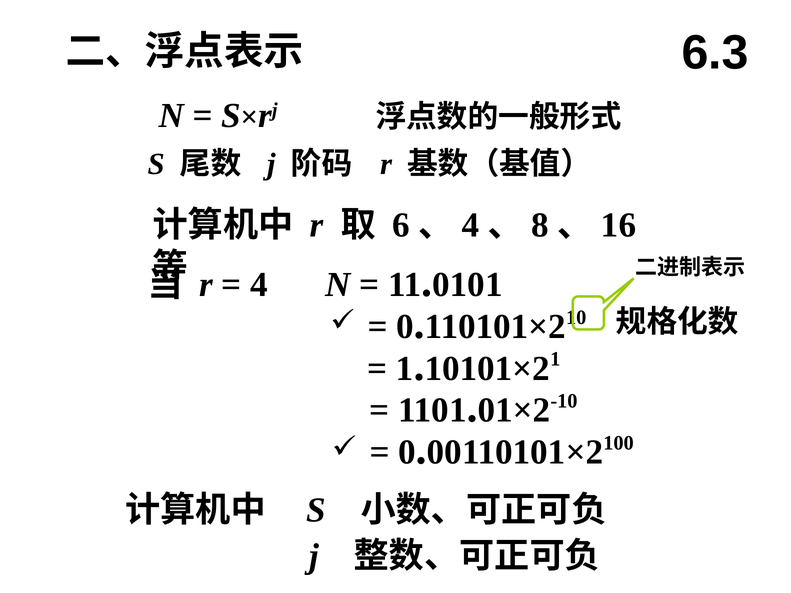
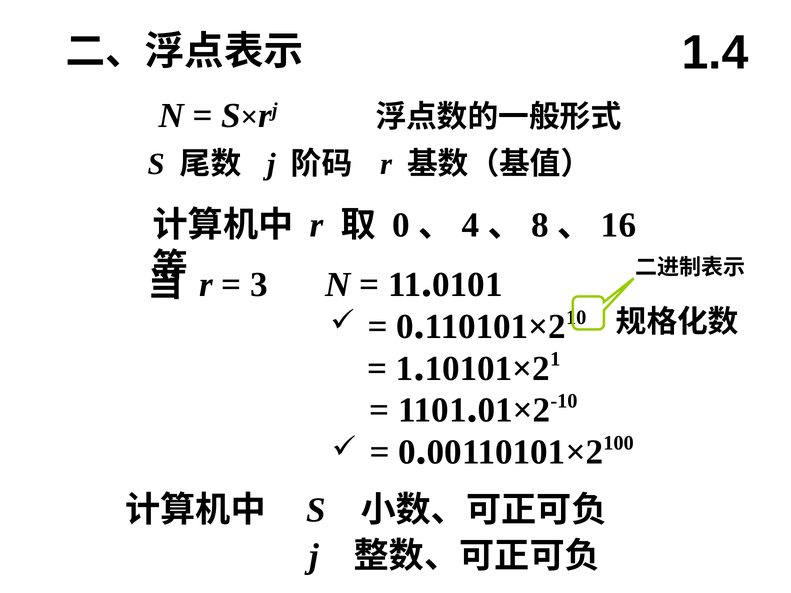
6.3: 6.3 -> 1.4
6 at (401, 225): 6 -> 0
4 at (259, 285): 4 -> 3
